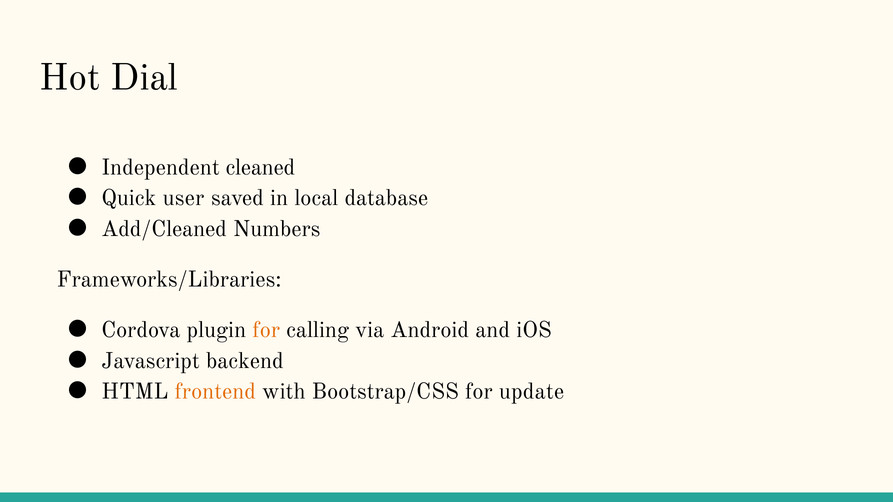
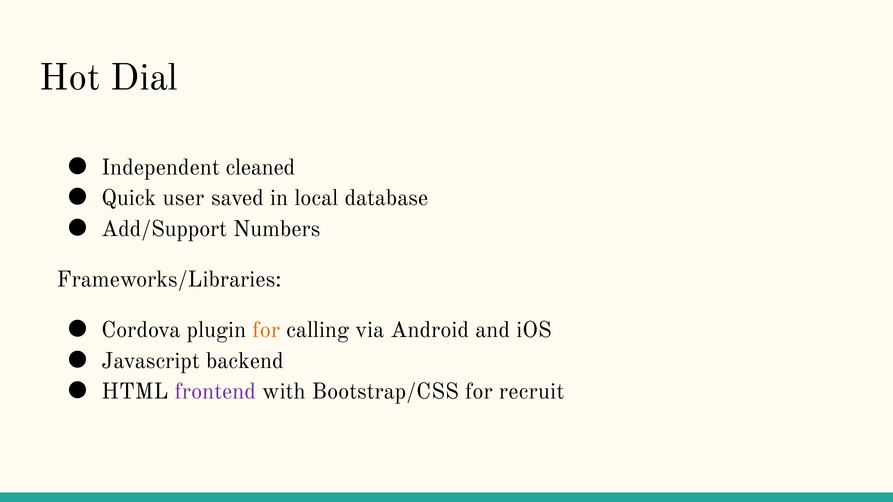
Add/Cleaned: Add/Cleaned -> Add/Support
frontend colour: orange -> purple
update: update -> recruit
